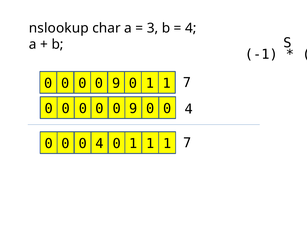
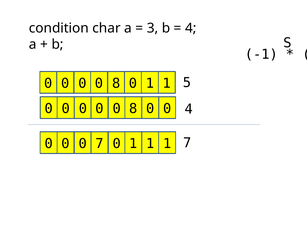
nslookup: nslookup -> condition
9 at (116, 83): 9 -> 8
0 1 1 7: 7 -> 5
9 at (133, 109): 9 -> 8
0 4: 4 -> 7
